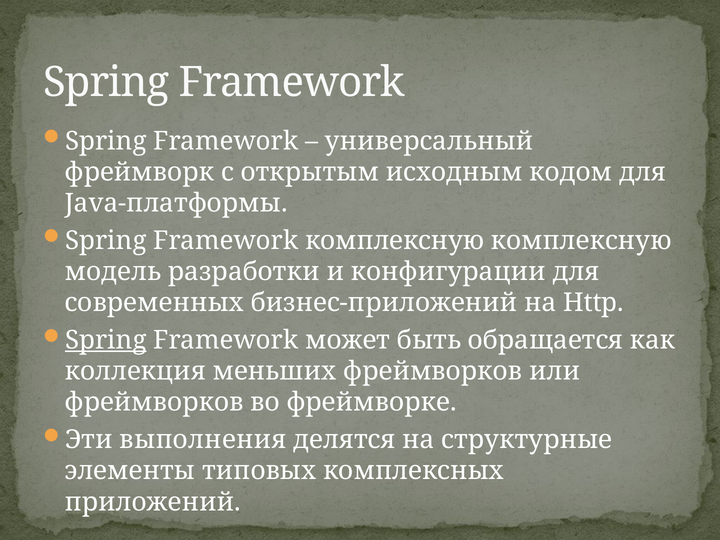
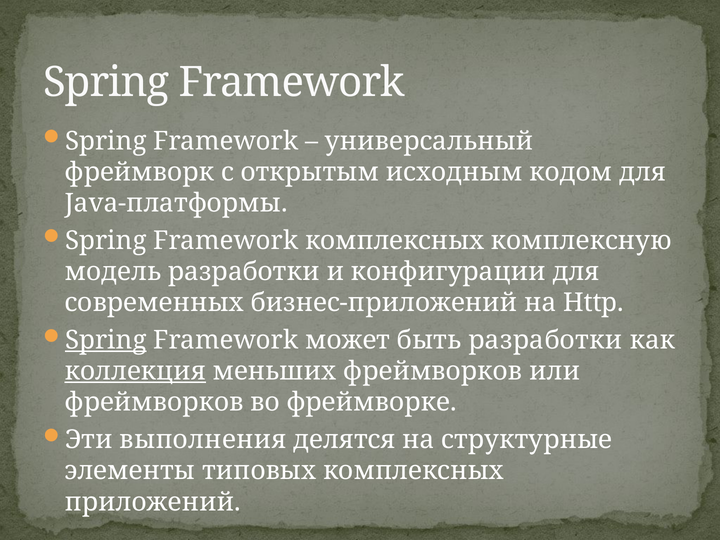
Framework комплексную: комплексную -> комплексных
быть обращается: обращается -> разработки
коллекция underline: none -> present
